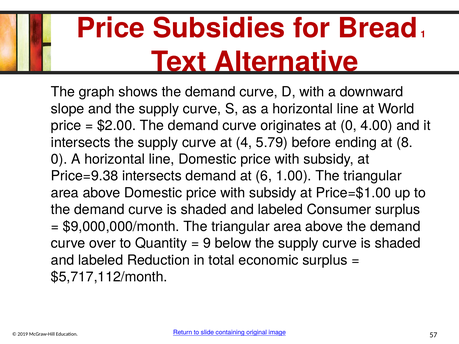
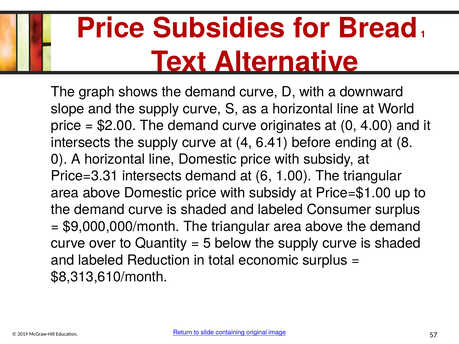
5.79: 5.79 -> 6.41
Price=9.38: Price=9.38 -> Price=3.31
9: 9 -> 5
$5,717,112/month: $5,717,112/month -> $8,313,610/month
